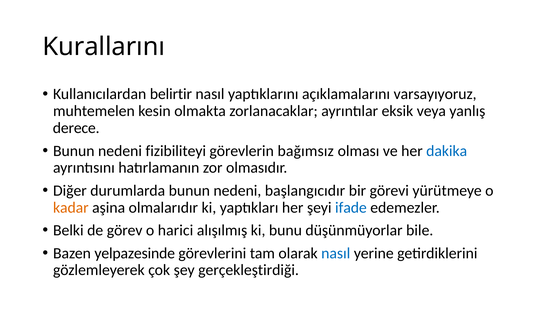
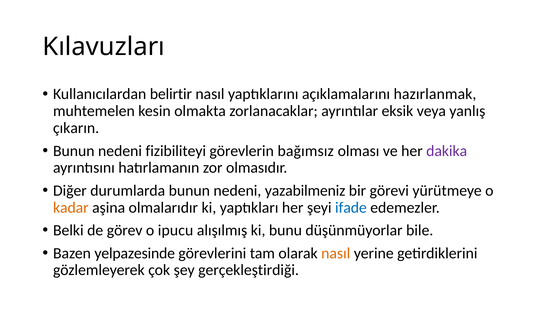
Kurallarını: Kurallarını -> Kılavuzları
varsayıyoruz: varsayıyoruz -> hazırlanmak
derece: derece -> çıkarın
dakika colour: blue -> purple
başlangıcıdır: başlangıcıdır -> yazabilmeniz
harici: harici -> ipucu
nasıl at (336, 253) colour: blue -> orange
